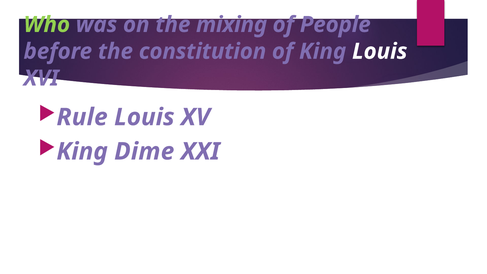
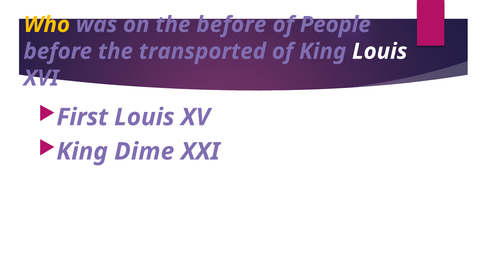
Who colour: light green -> yellow
the mixing: mixing -> before
constitution: constitution -> transported
Rule: Rule -> First
